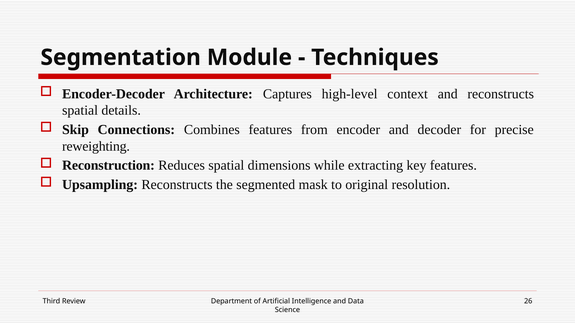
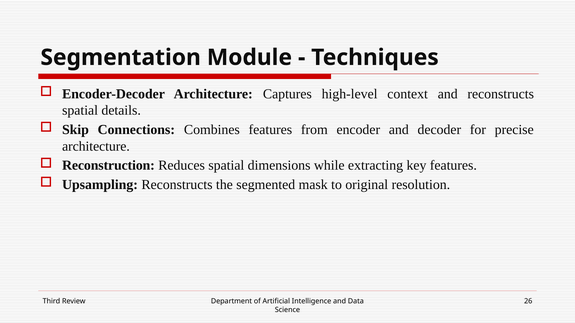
reweighting at (96, 146): reweighting -> architecture
